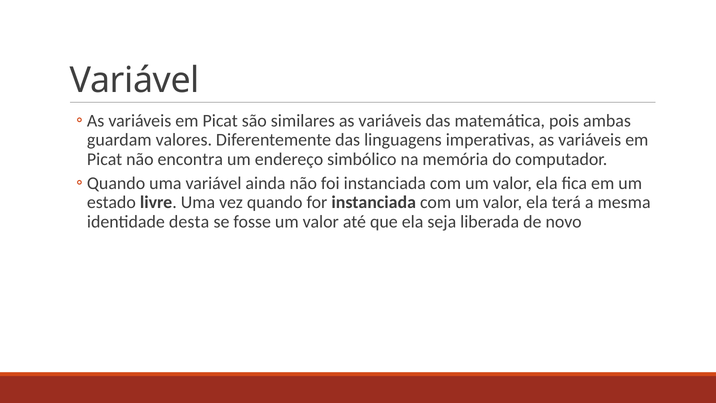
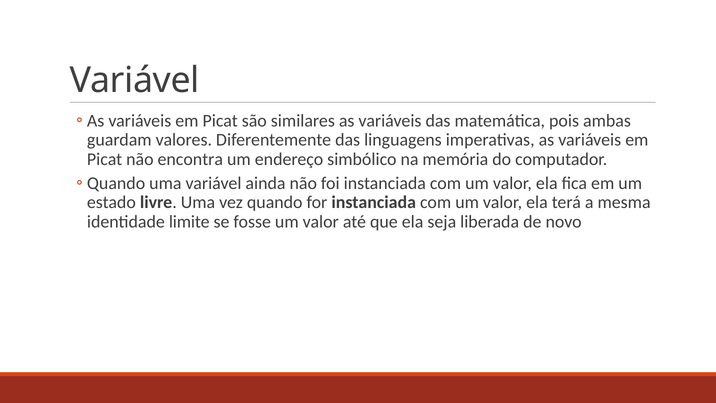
desta: desta -> limite
